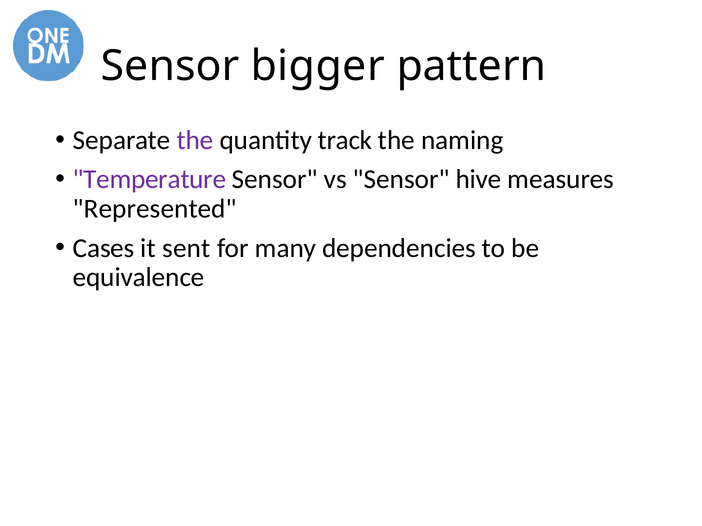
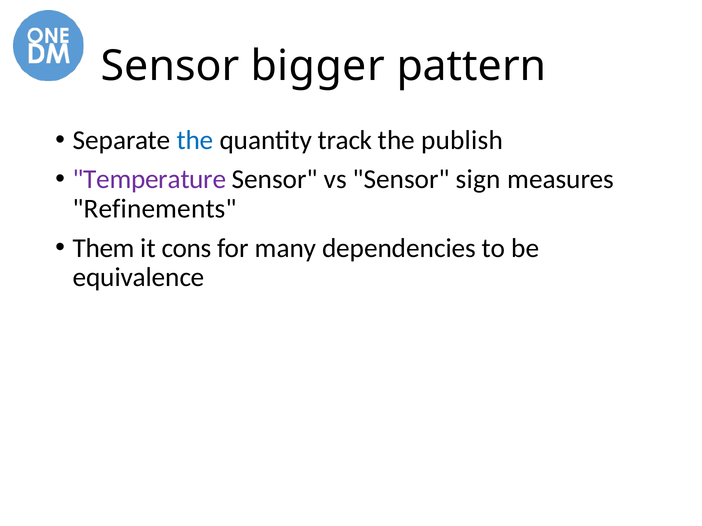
the at (195, 140) colour: purple -> blue
naming: naming -> publish
hive: hive -> sign
Represented: Represented -> Refinements
Cases: Cases -> Them
sent: sent -> cons
